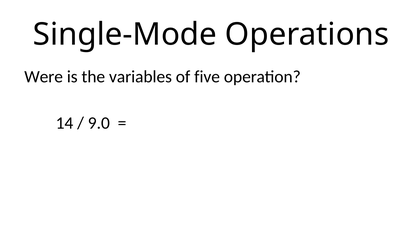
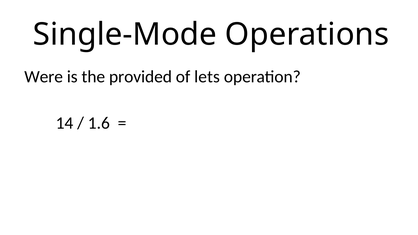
variables: variables -> provided
five: five -> lets
9.0: 9.0 -> 1.6
